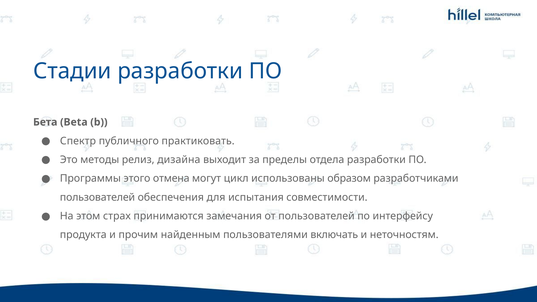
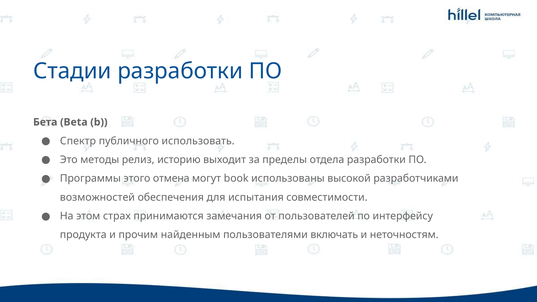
практиковать: практиковать -> использовать
дизайна: дизайна -> историю
цикл: цикл -> book
образом: образом -> высокой
пользователей at (97, 197): пользователей -> возможностей
